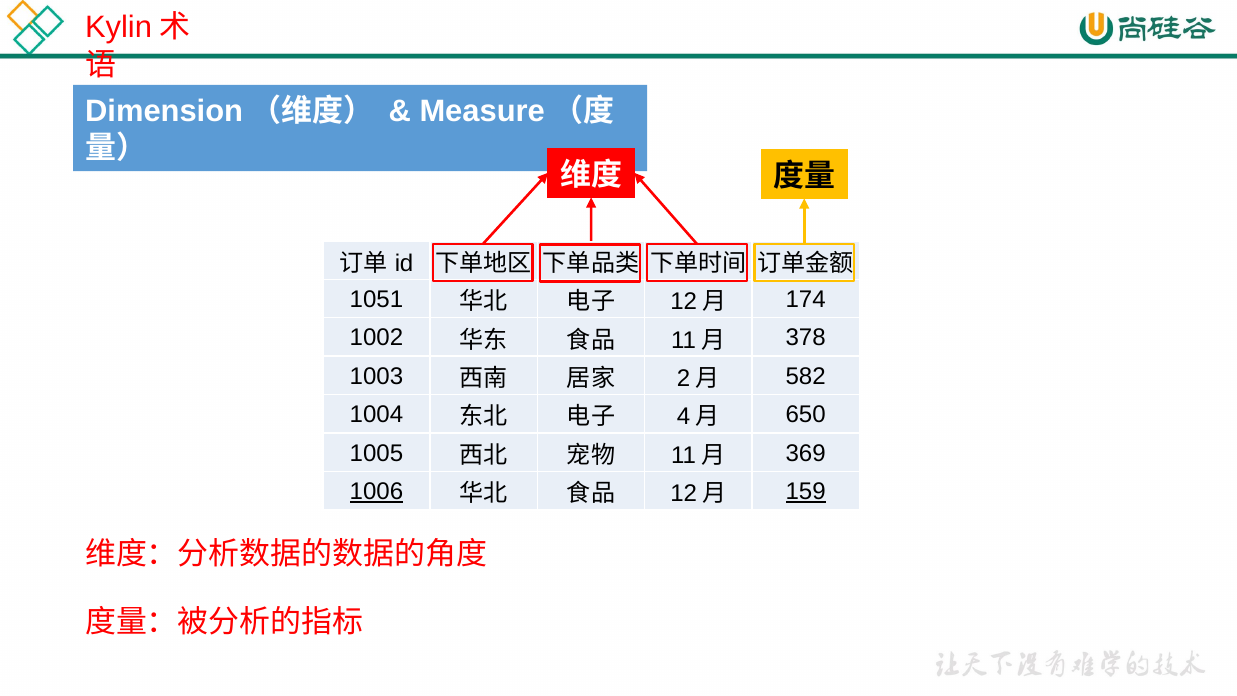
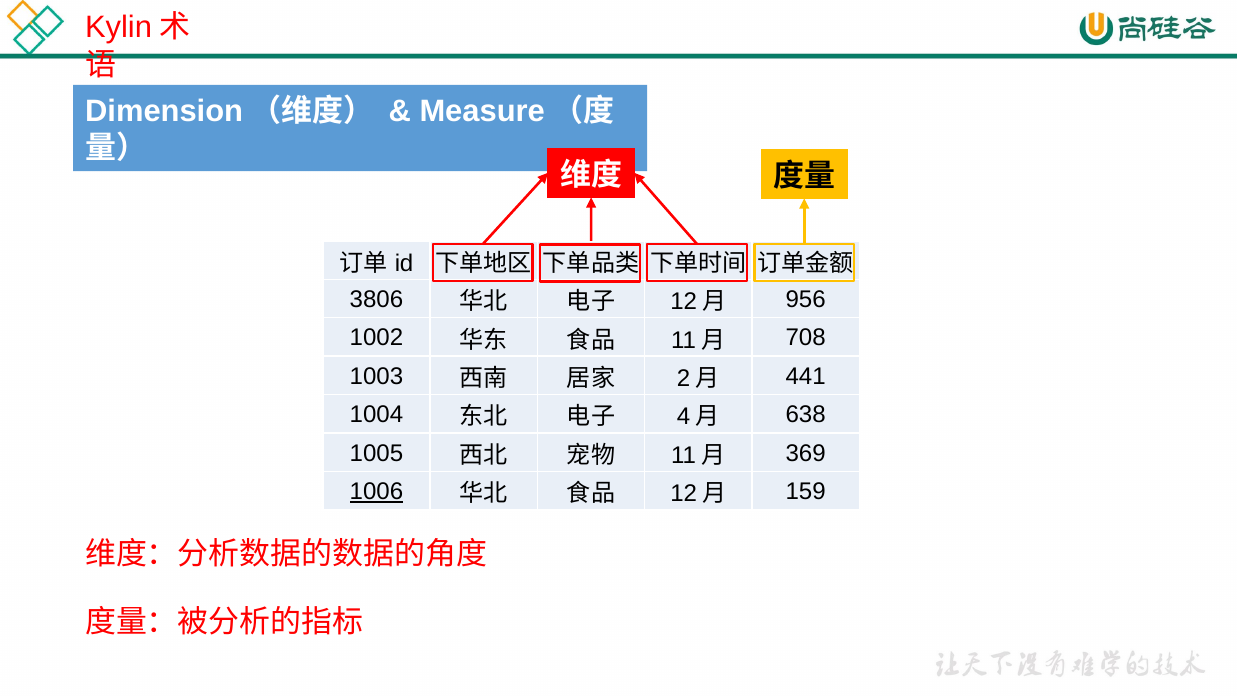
1051: 1051 -> 3806
174: 174 -> 956
378: 378 -> 708
582: 582 -> 441
650: 650 -> 638
159 underline: present -> none
